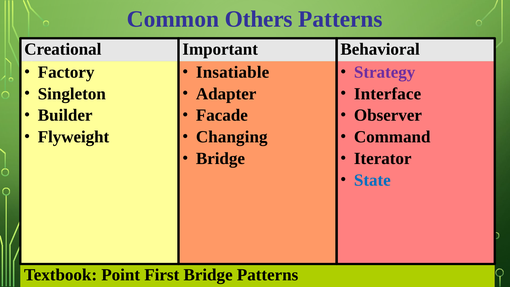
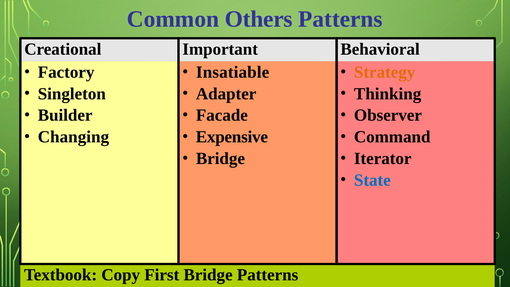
Strategy colour: purple -> orange
Interface: Interface -> Thinking
Flyweight: Flyweight -> Changing
Changing: Changing -> Expensive
Point: Point -> Copy
